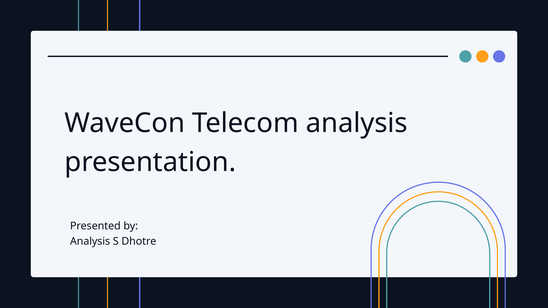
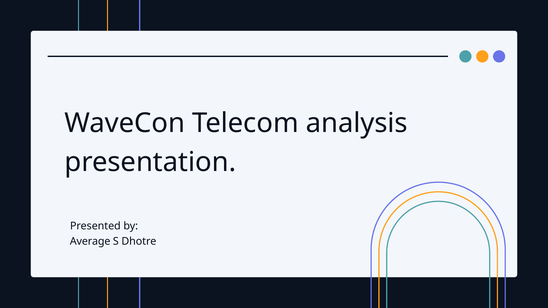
Analysis at (90, 242): Analysis -> Average
